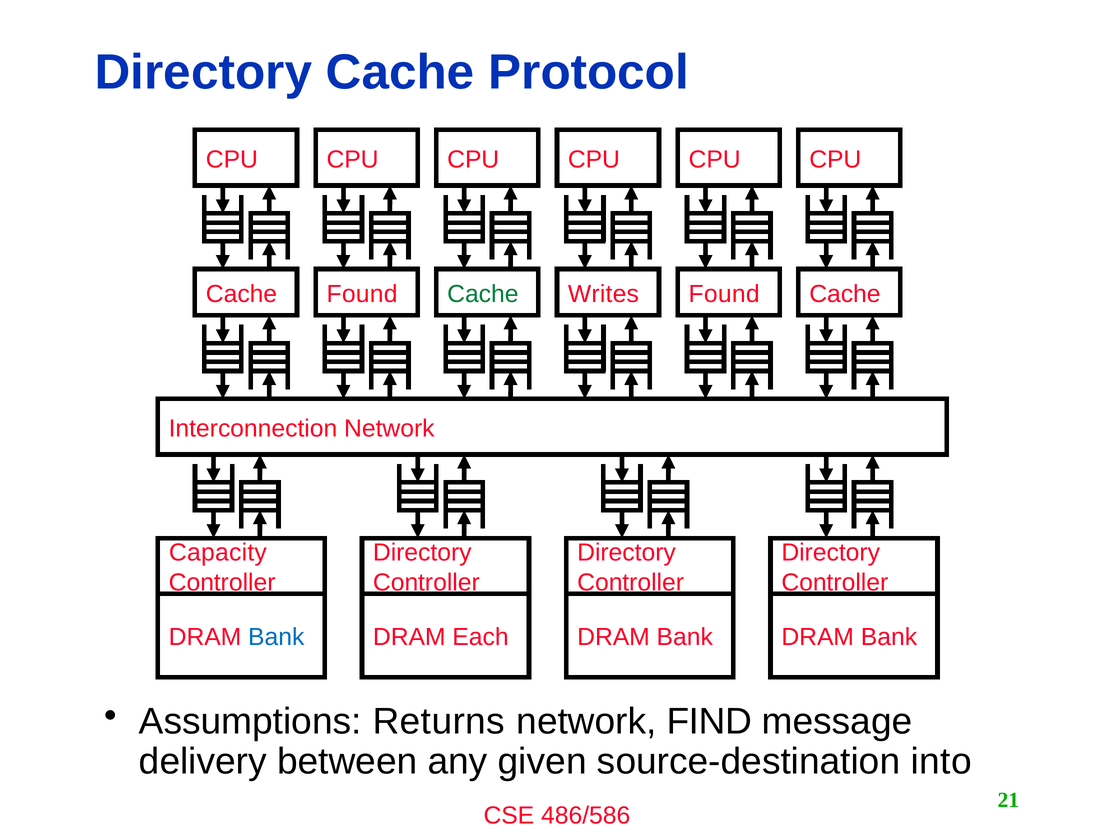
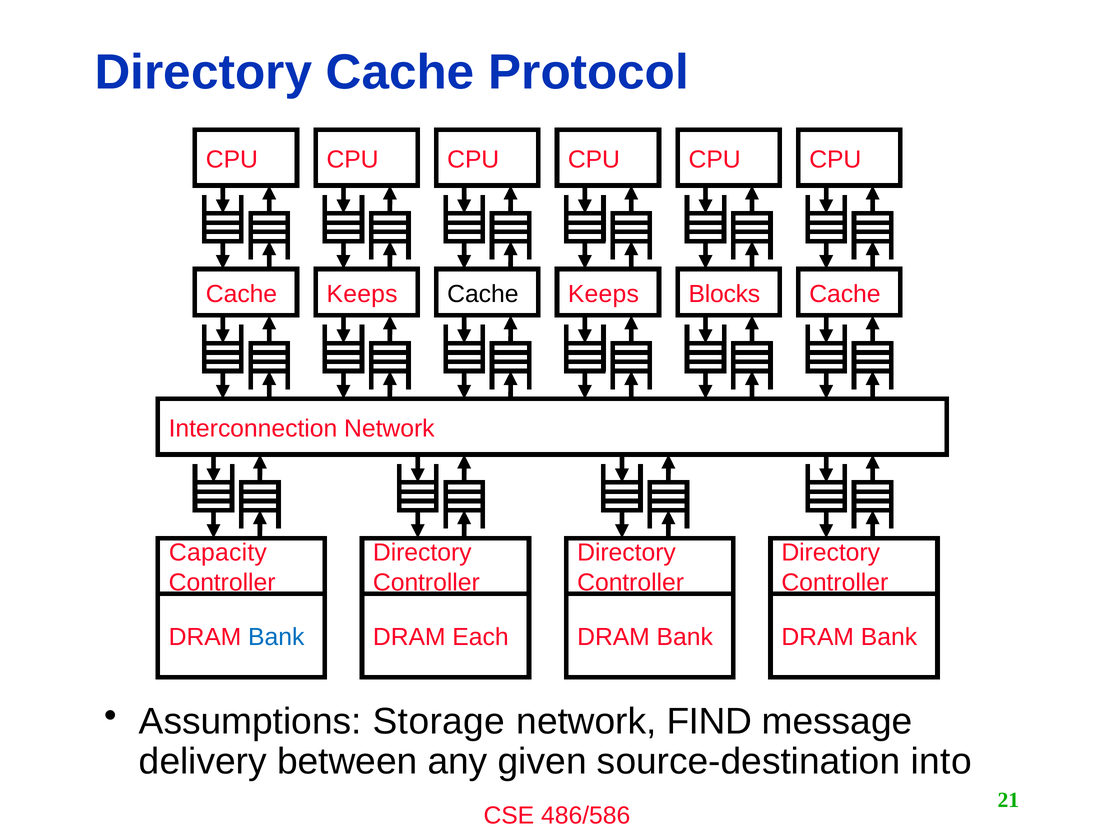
Found at (362, 294): Found -> Keeps
Cache at (483, 294) colour: green -> black
Writes at (603, 294): Writes -> Keeps
Found at (724, 294): Found -> Blocks
Returns: Returns -> Storage
